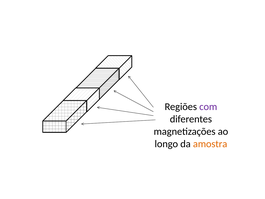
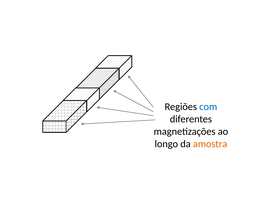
com colour: purple -> blue
